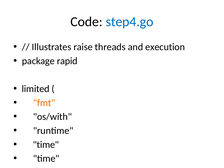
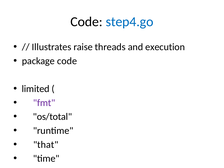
package rapid: rapid -> code
fmt colour: orange -> purple
os/with: os/with -> os/total
time at (46, 145): time -> that
